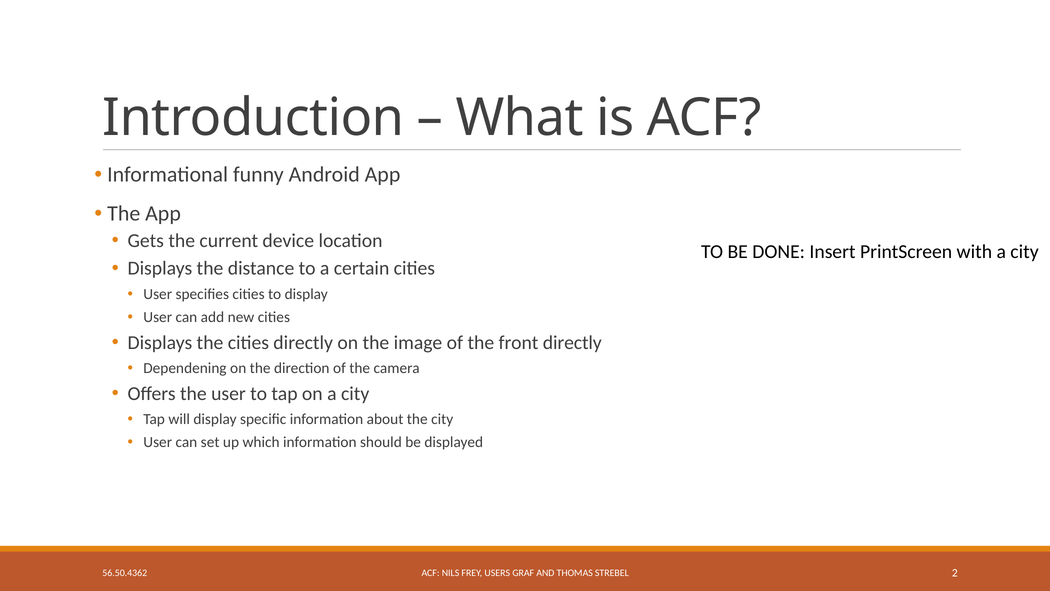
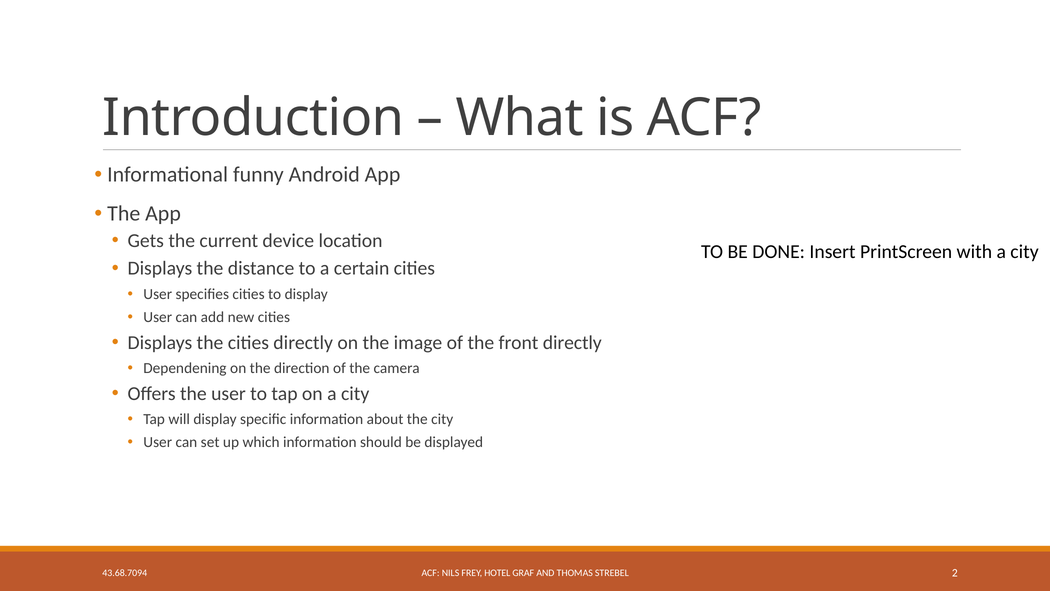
56.50.4362: 56.50.4362 -> 43.68.7094
USERS: USERS -> HOTEL
